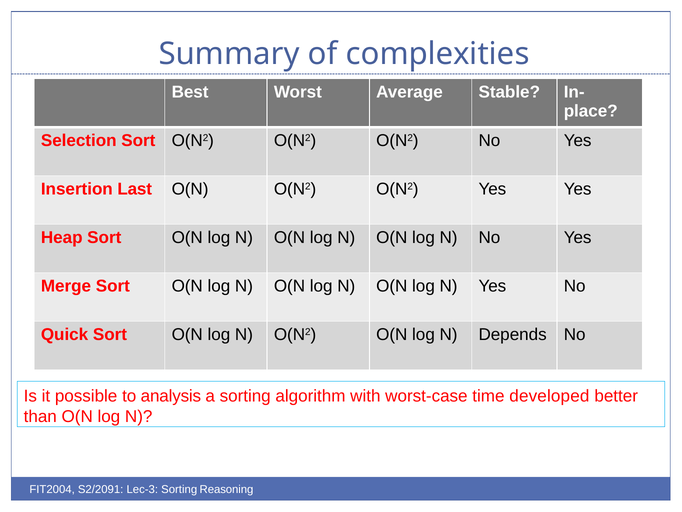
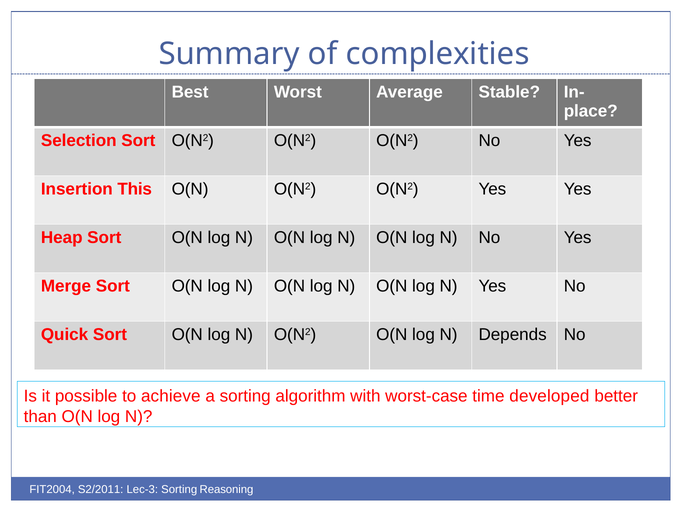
Last: Last -> This
analysis: analysis -> achieve
S2/2091: S2/2091 -> S2/2011
